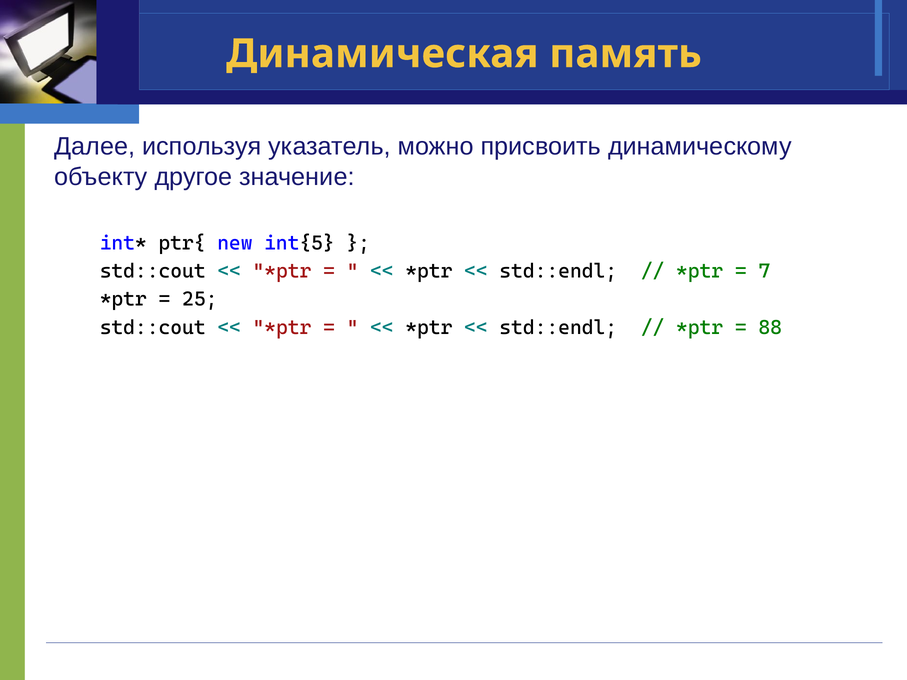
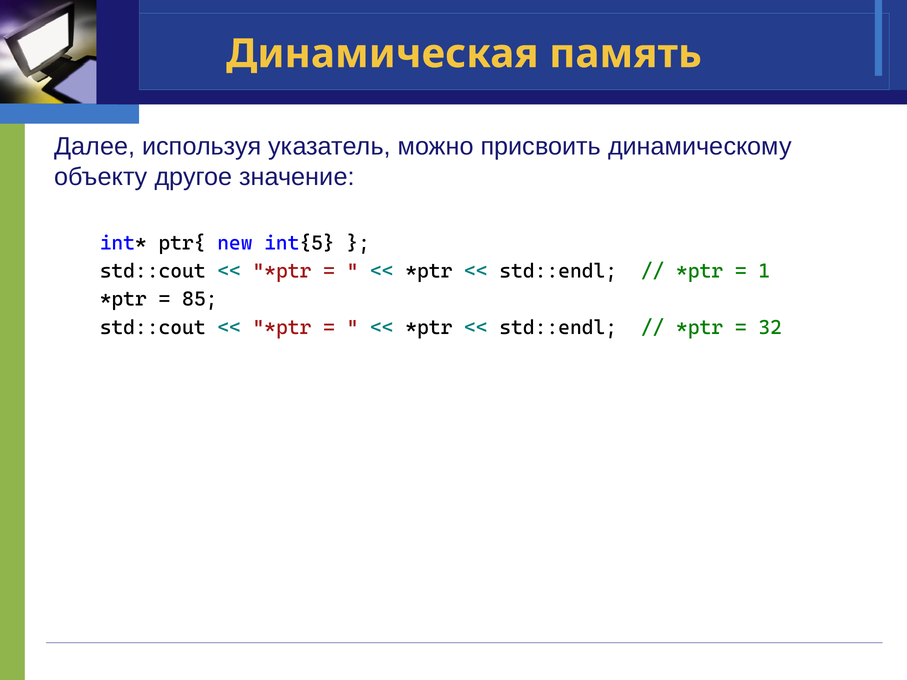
7: 7 -> 1
25: 25 -> 85
88: 88 -> 32
